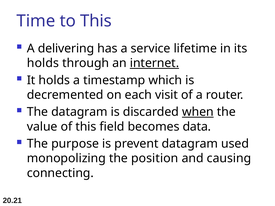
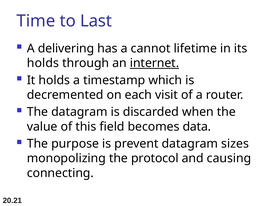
to This: This -> Last
service: service -> cannot
when underline: present -> none
used: used -> sizes
position: position -> protocol
